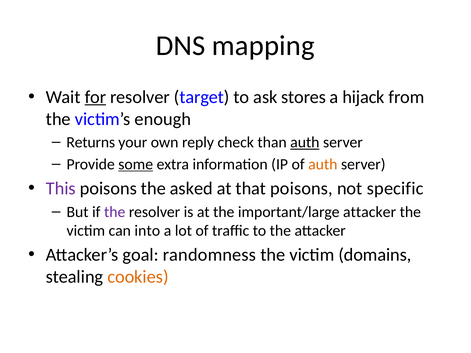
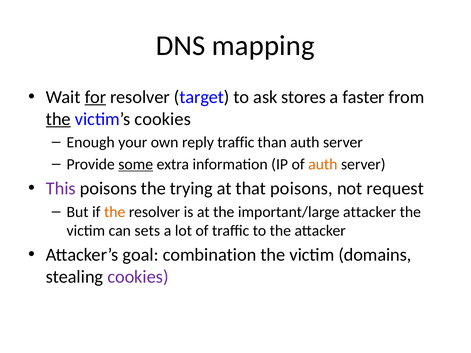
hijack: hijack -> faster
the at (58, 119) underline: none -> present
victim’s enough: enough -> cookies
Returns: Returns -> Enough
reply check: check -> traffic
auth at (305, 142) underline: present -> none
asked: asked -> trying
specific: specific -> request
the at (115, 212) colour: purple -> orange
into: into -> sets
randomness: randomness -> combination
cookies at (138, 277) colour: orange -> purple
